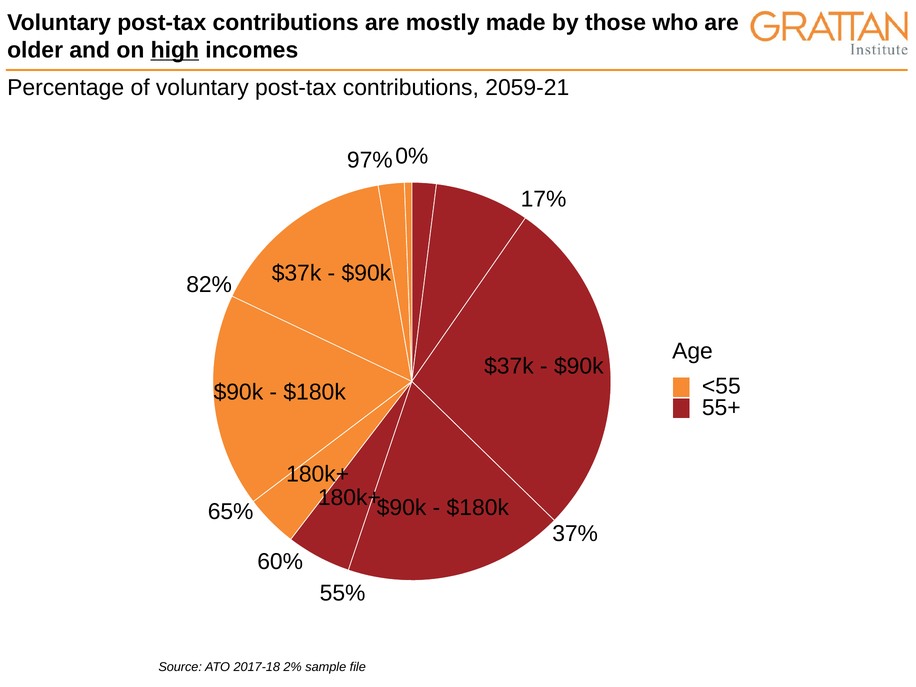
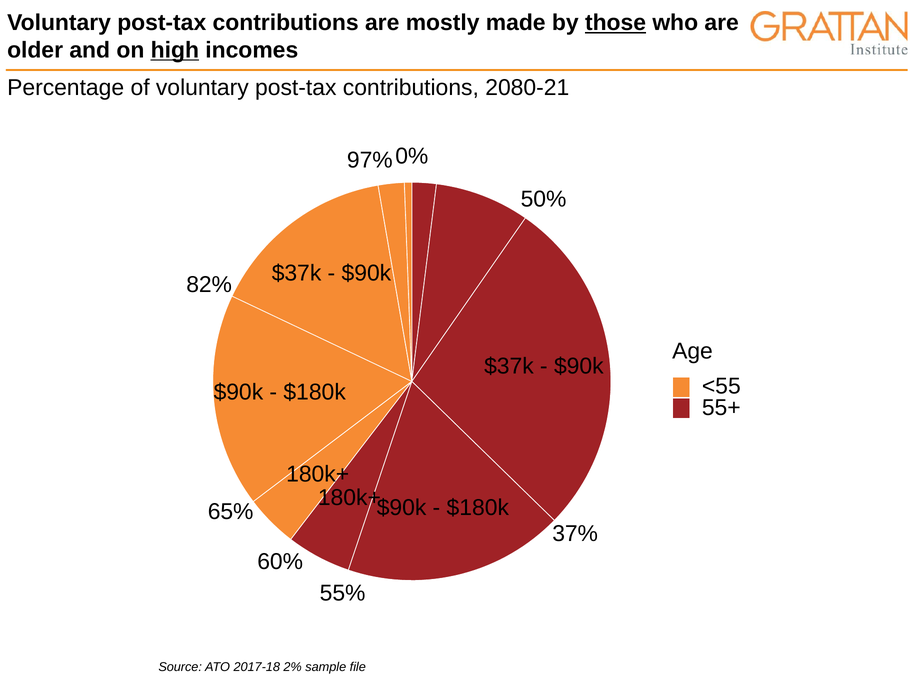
those underline: none -> present
2059-21: 2059-21 -> 2080-21
17%: 17% -> 50%
